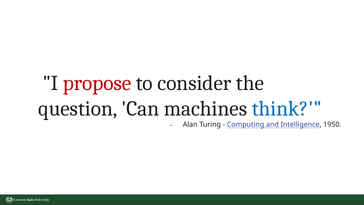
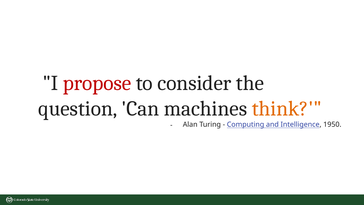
think colour: blue -> orange
